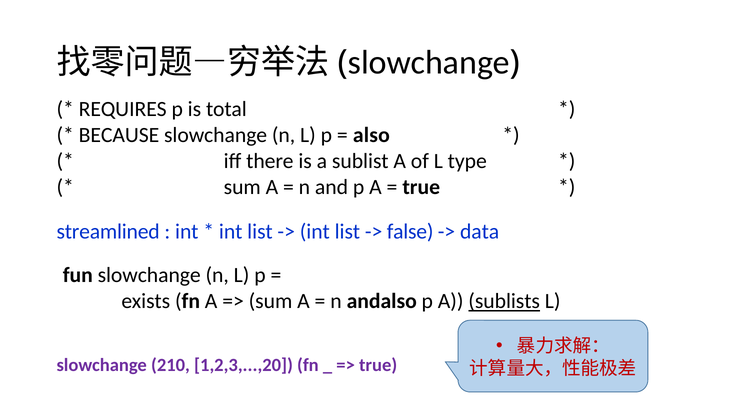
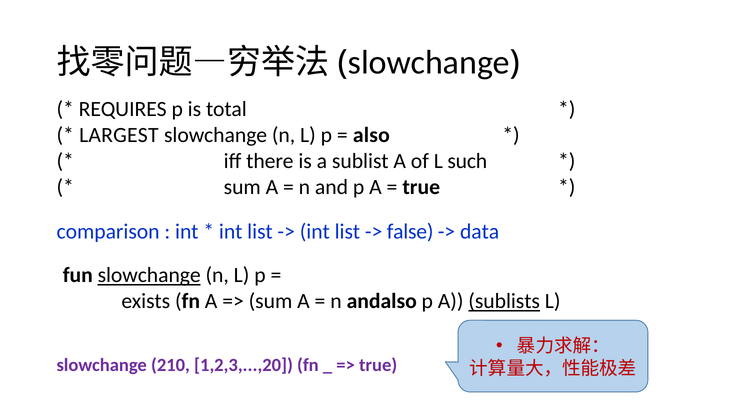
BECAUSE: BECAUSE -> LARGEST
type: type -> such
streamlined: streamlined -> comparison
slowchange at (149, 275) underline: none -> present
